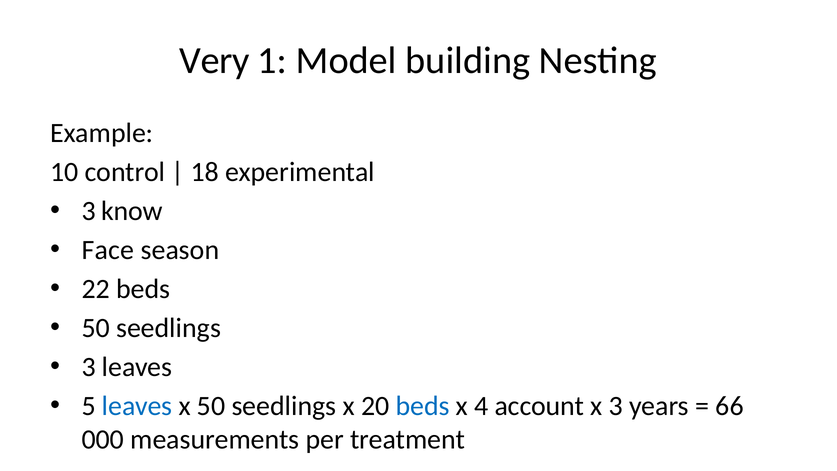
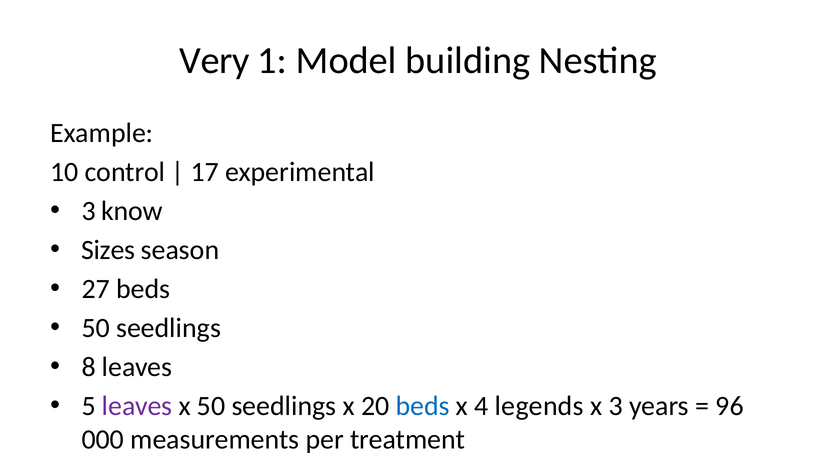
18: 18 -> 17
Face: Face -> Sizes
22: 22 -> 27
3 at (89, 367): 3 -> 8
leaves at (137, 406) colour: blue -> purple
account: account -> legends
66: 66 -> 96
